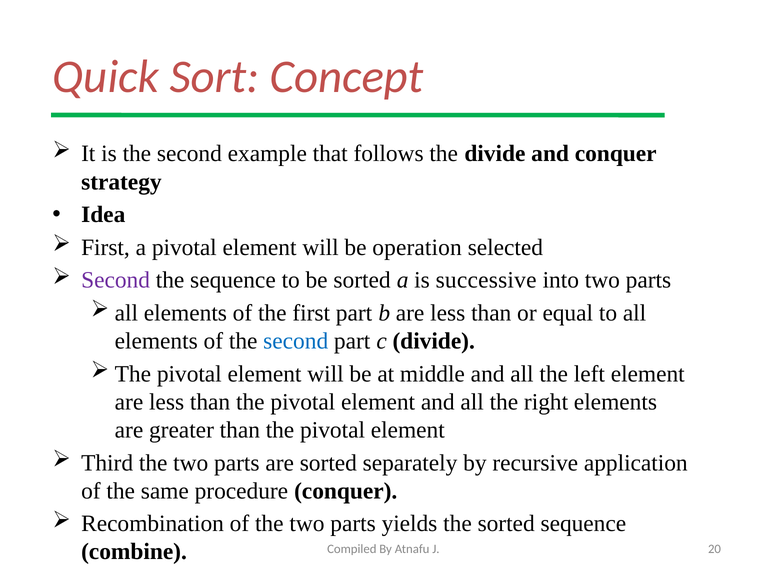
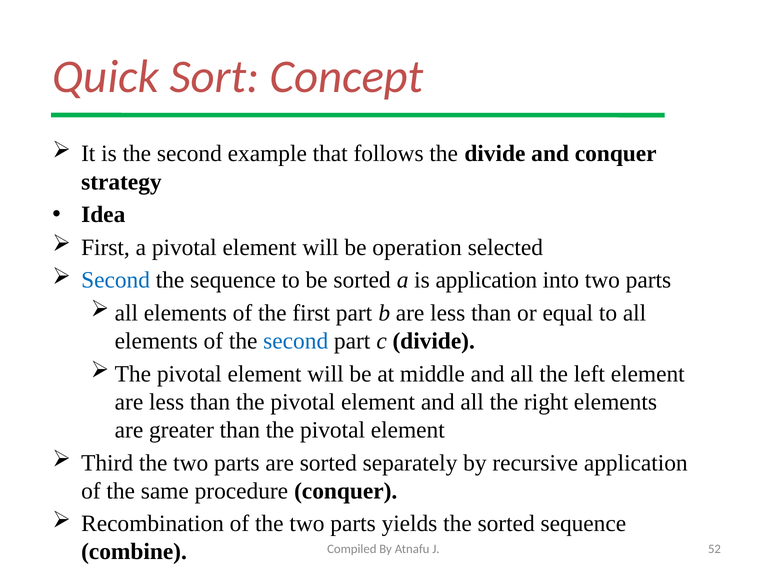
Second at (116, 280) colour: purple -> blue
is successive: successive -> application
20: 20 -> 52
